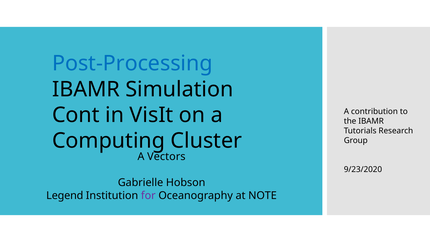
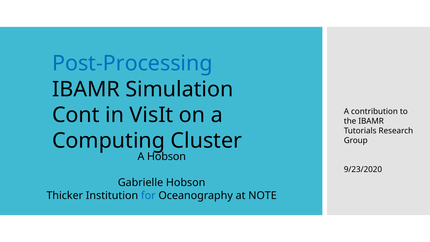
A Vectors: Vectors -> Hobson
Legend: Legend -> Thicker
for colour: purple -> blue
